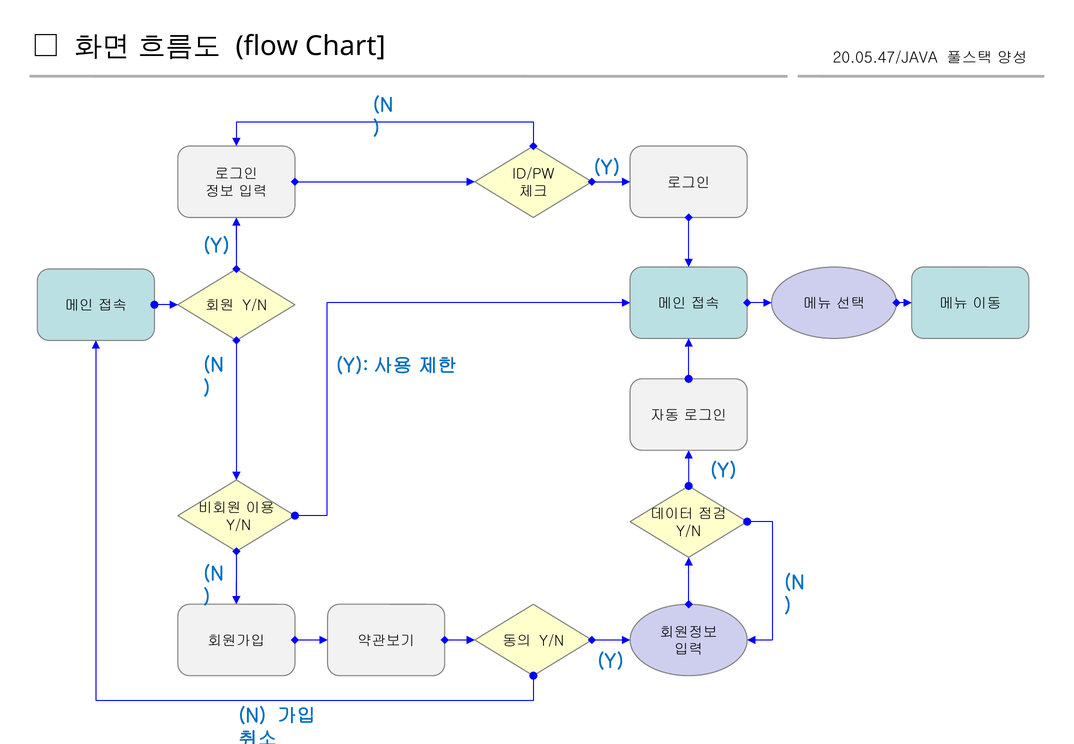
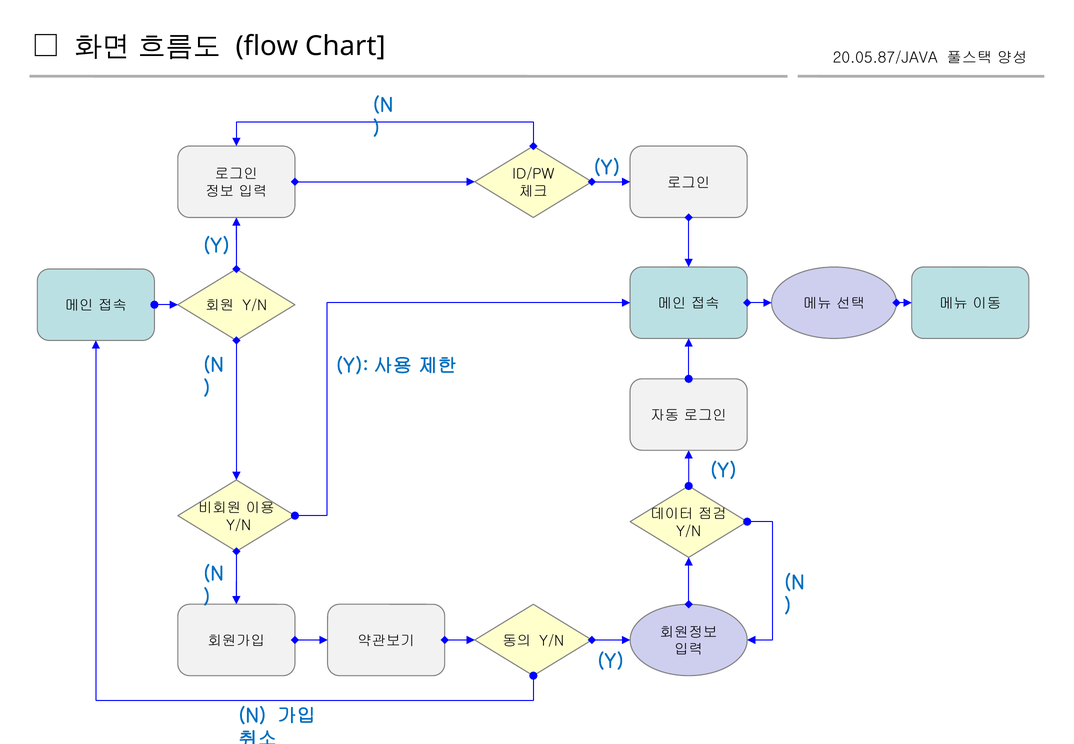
20.05.47/JAVA: 20.05.47/JAVA -> 20.05.87/JAVA
